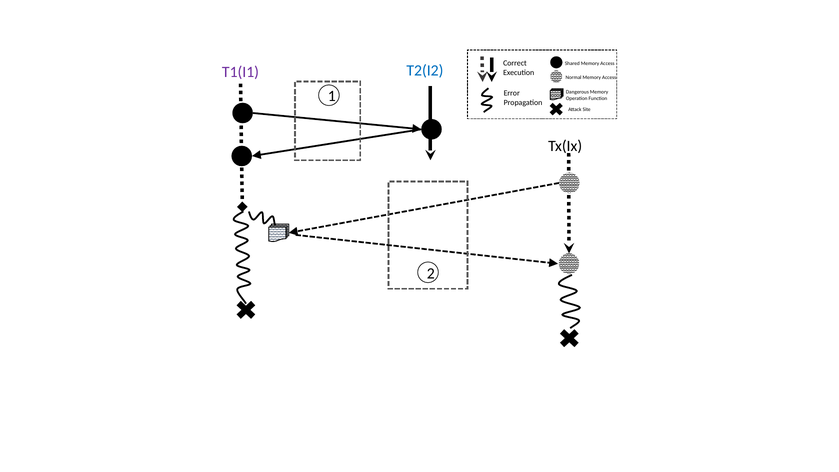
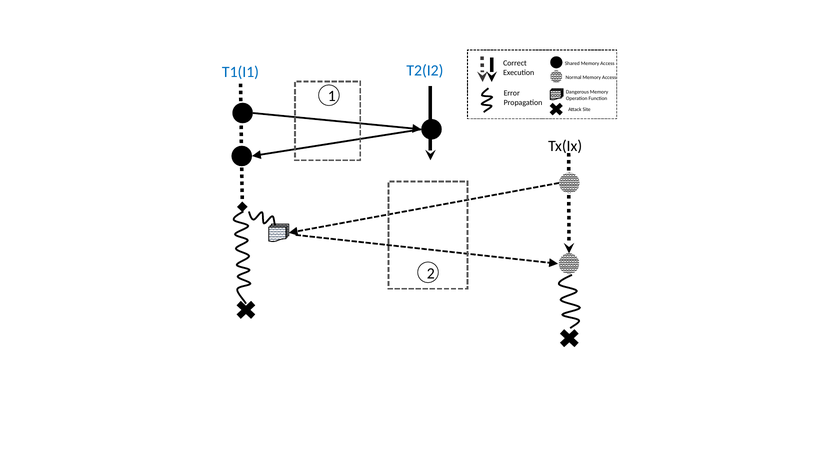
T1(I1 colour: purple -> blue
